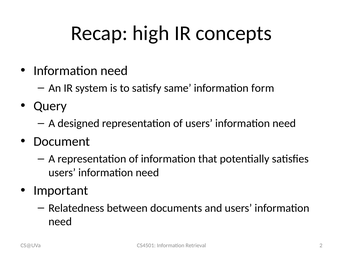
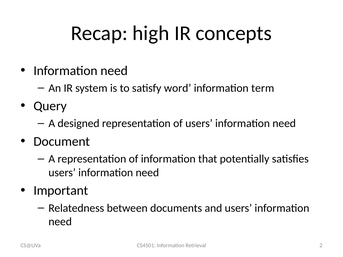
same: same -> word
form: form -> term
